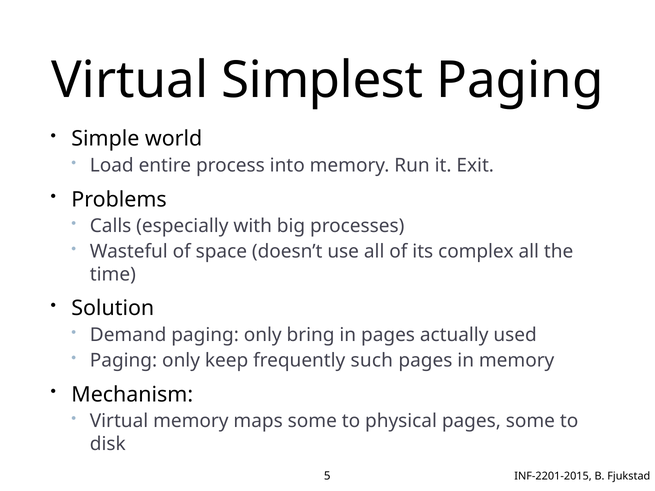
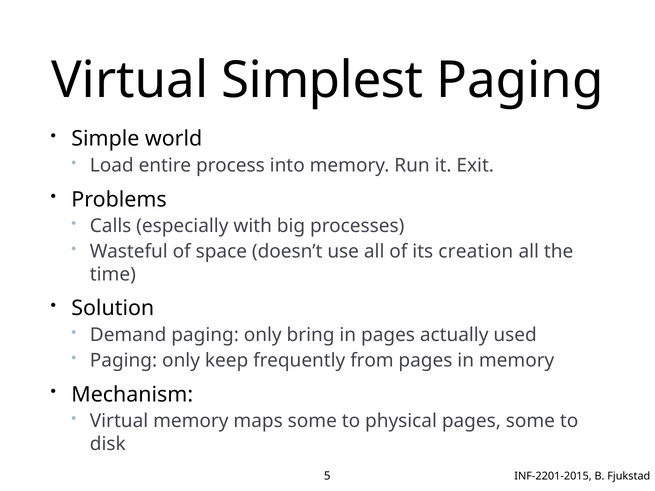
complex: complex -> creation
such: such -> from
